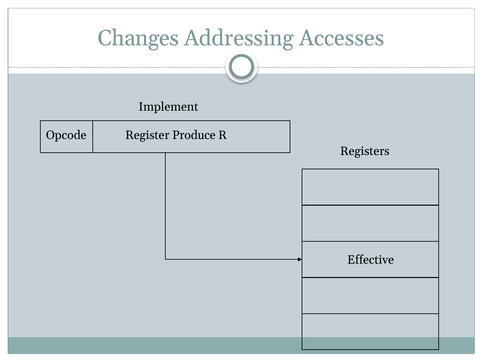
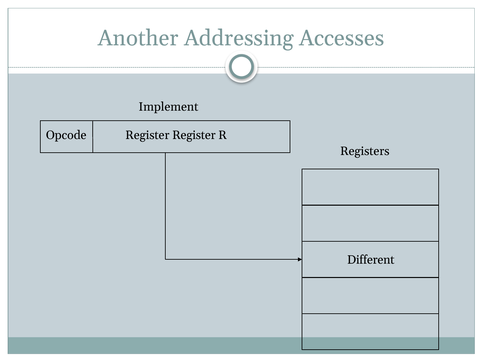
Changes: Changes -> Another
Register Produce: Produce -> Register
Effective: Effective -> Different
